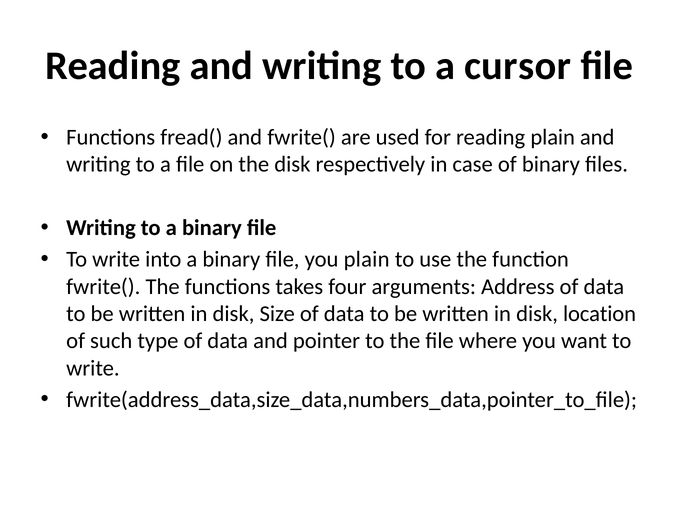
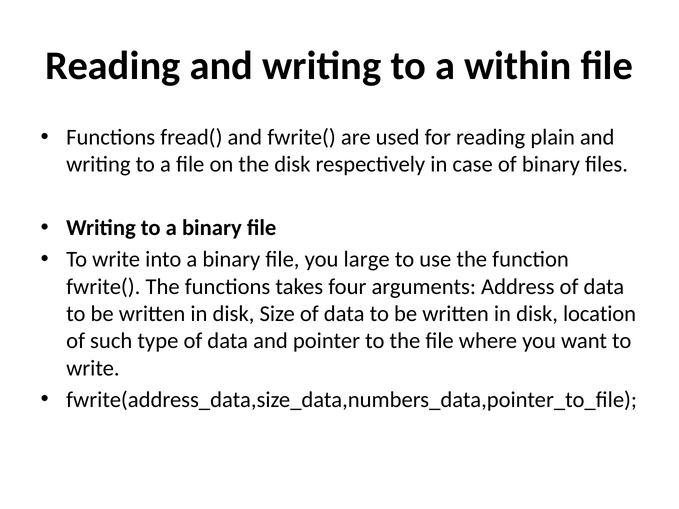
cursor: cursor -> within
you plain: plain -> large
